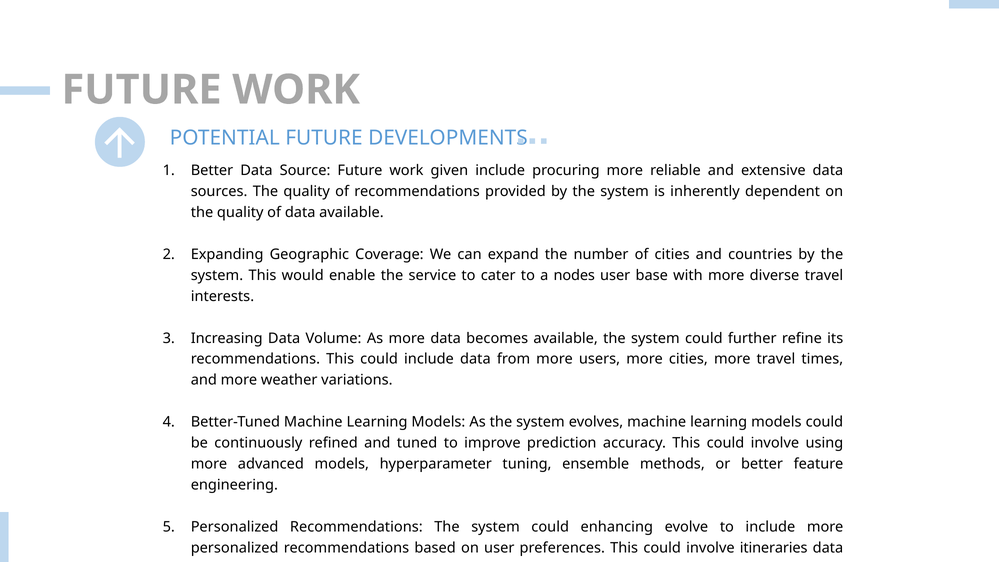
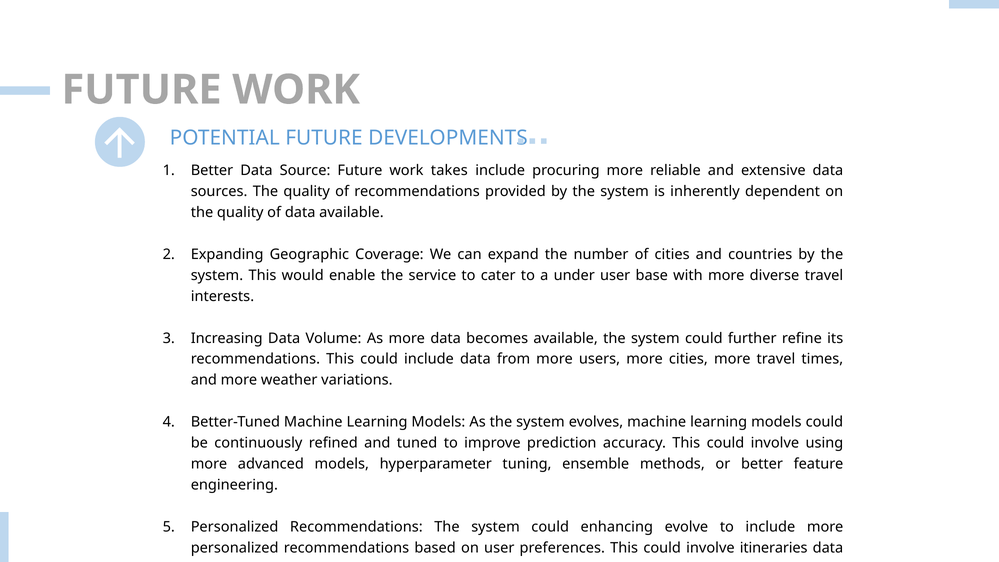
given: given -> takes
nodes: nodes -> under
